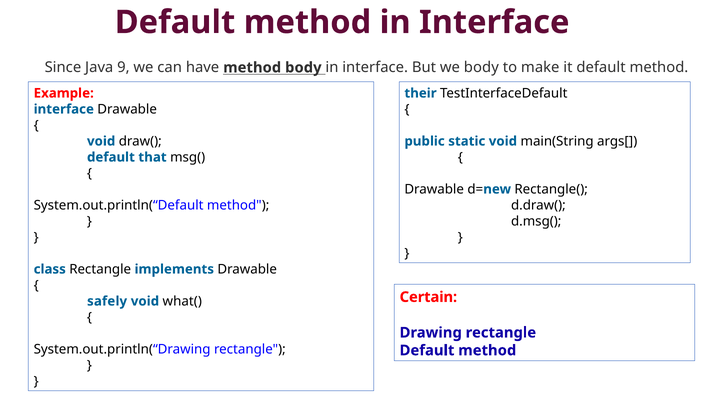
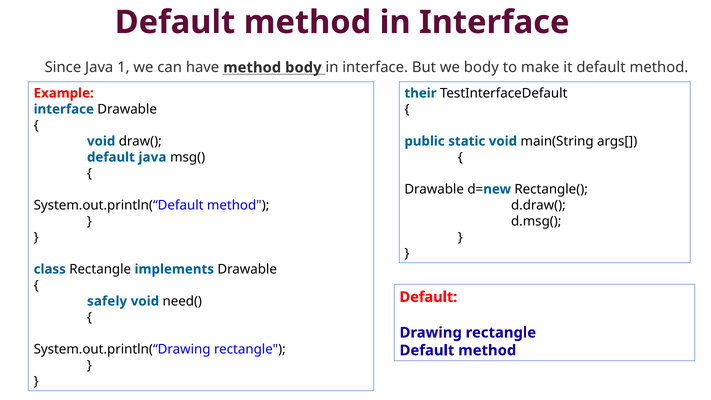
9: 9 -> 1
default that: that -> java
Certain at (428, 297): Certain -> Default
what(: what( -> need(
